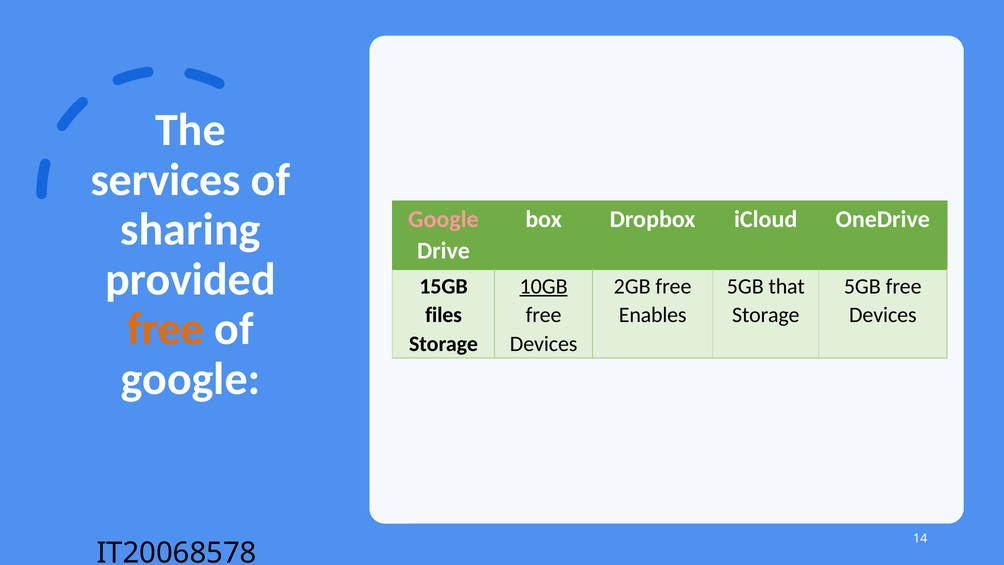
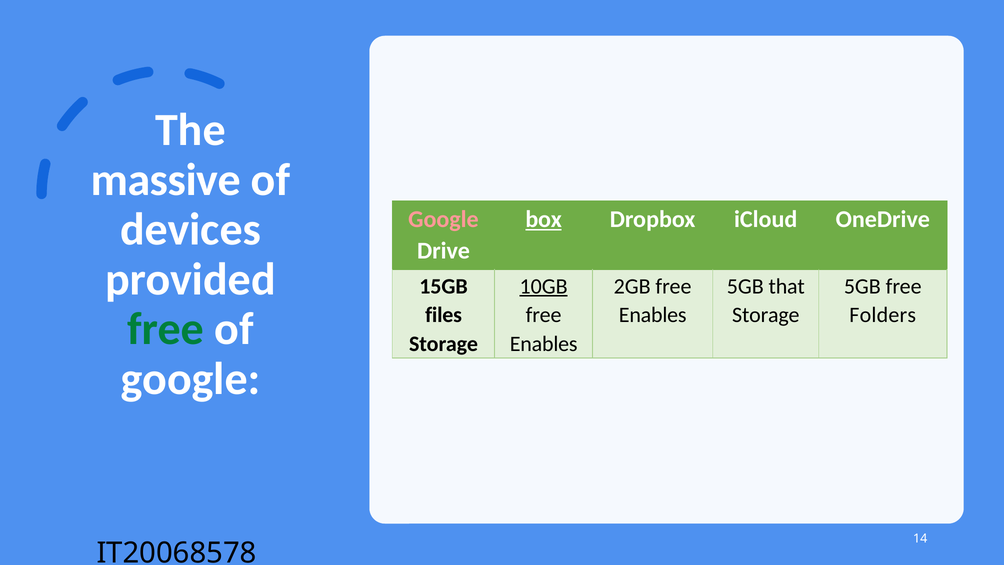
services: services -> massive
box underline: none -> present
sharing: sharing -> devices
Devices at (883, 315): Devices -> Folders
free at (166, 329) colour: orange -> green
Devices at (544, 344): Devices -> Enables
